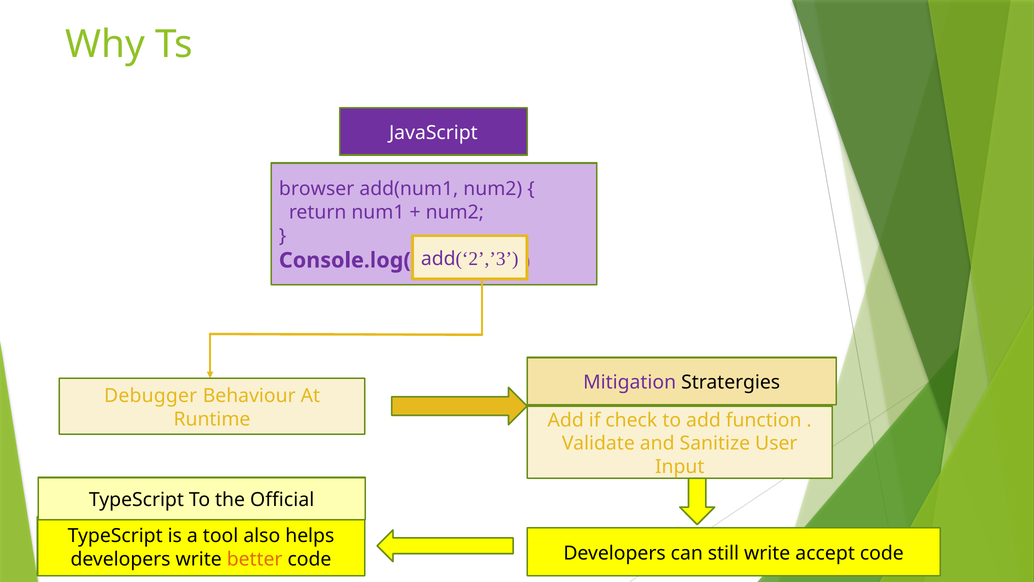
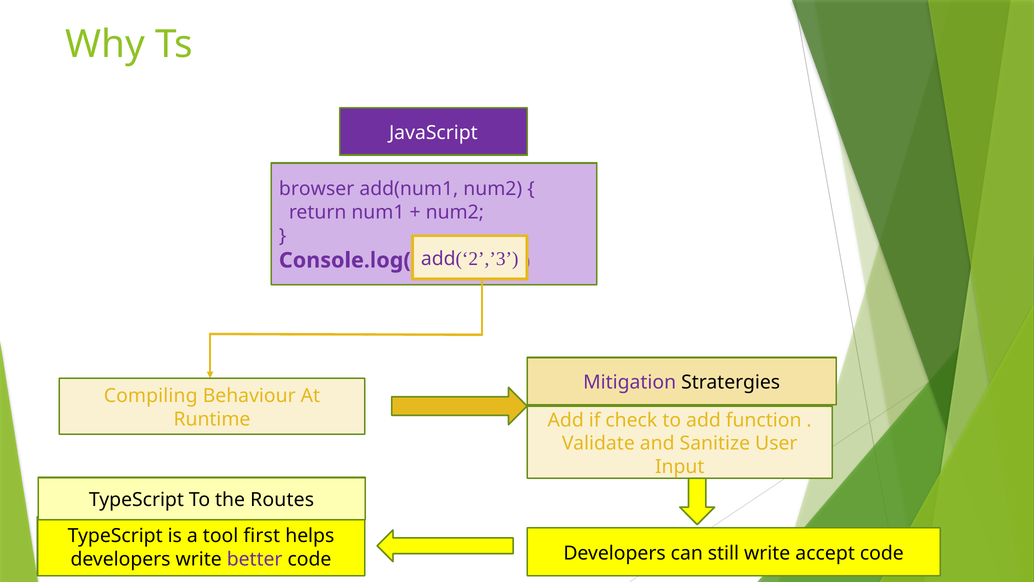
Debugger: Debugger -> Compiling
Official: Official -> Routes
also: also -> first
better colour: orange -> purple
